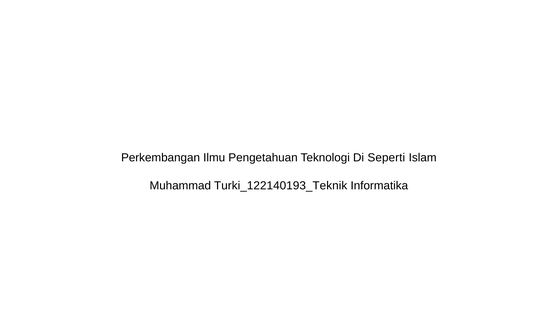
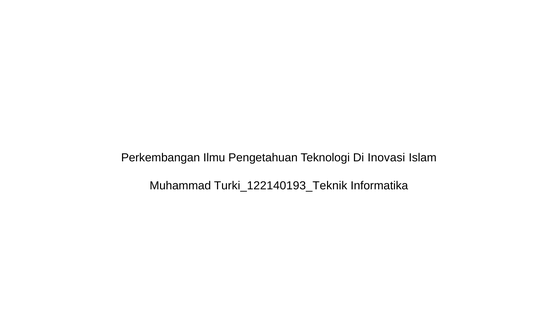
Seperti: Seperti -> Inovasi
